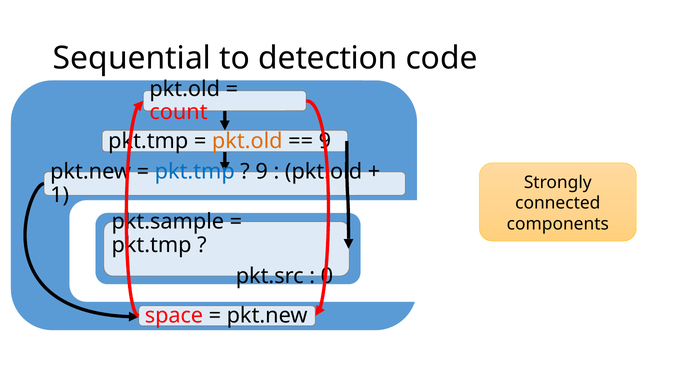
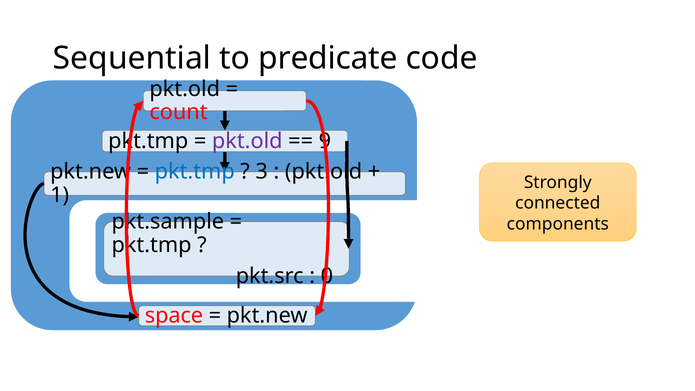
detection: detection -> predicate
pkt.old at (247, 141) colour: orange -> purple
9 at (262, 172): 9 -> 3
